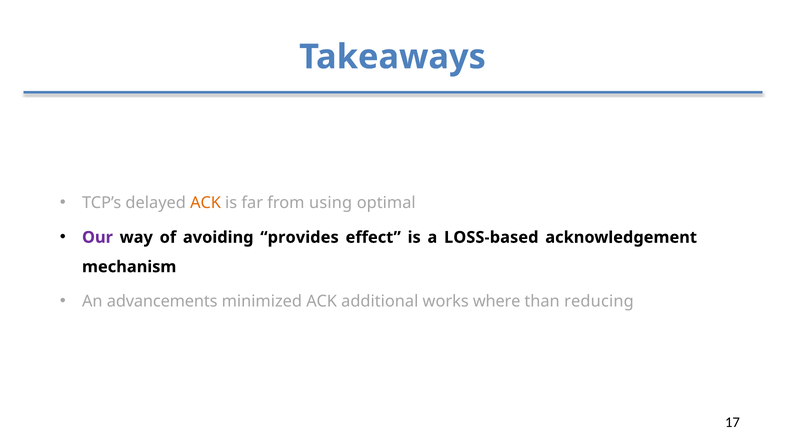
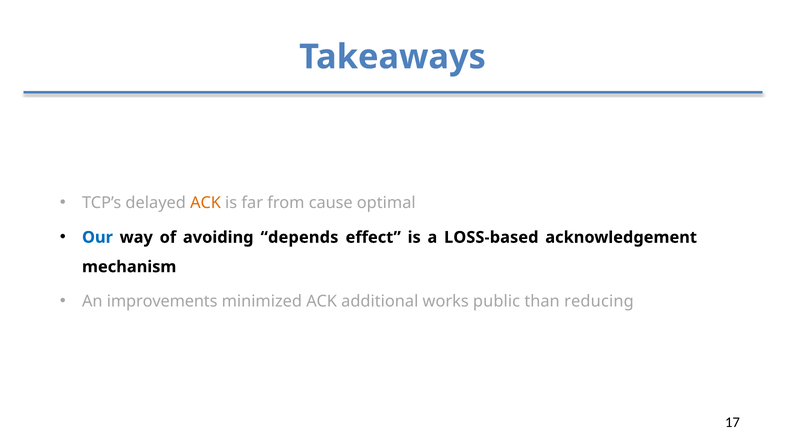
using: using -> cause
Our colour: purple -> blue
provides: provides -> depends
advancements: advancements -> improvements
where: where -> public
